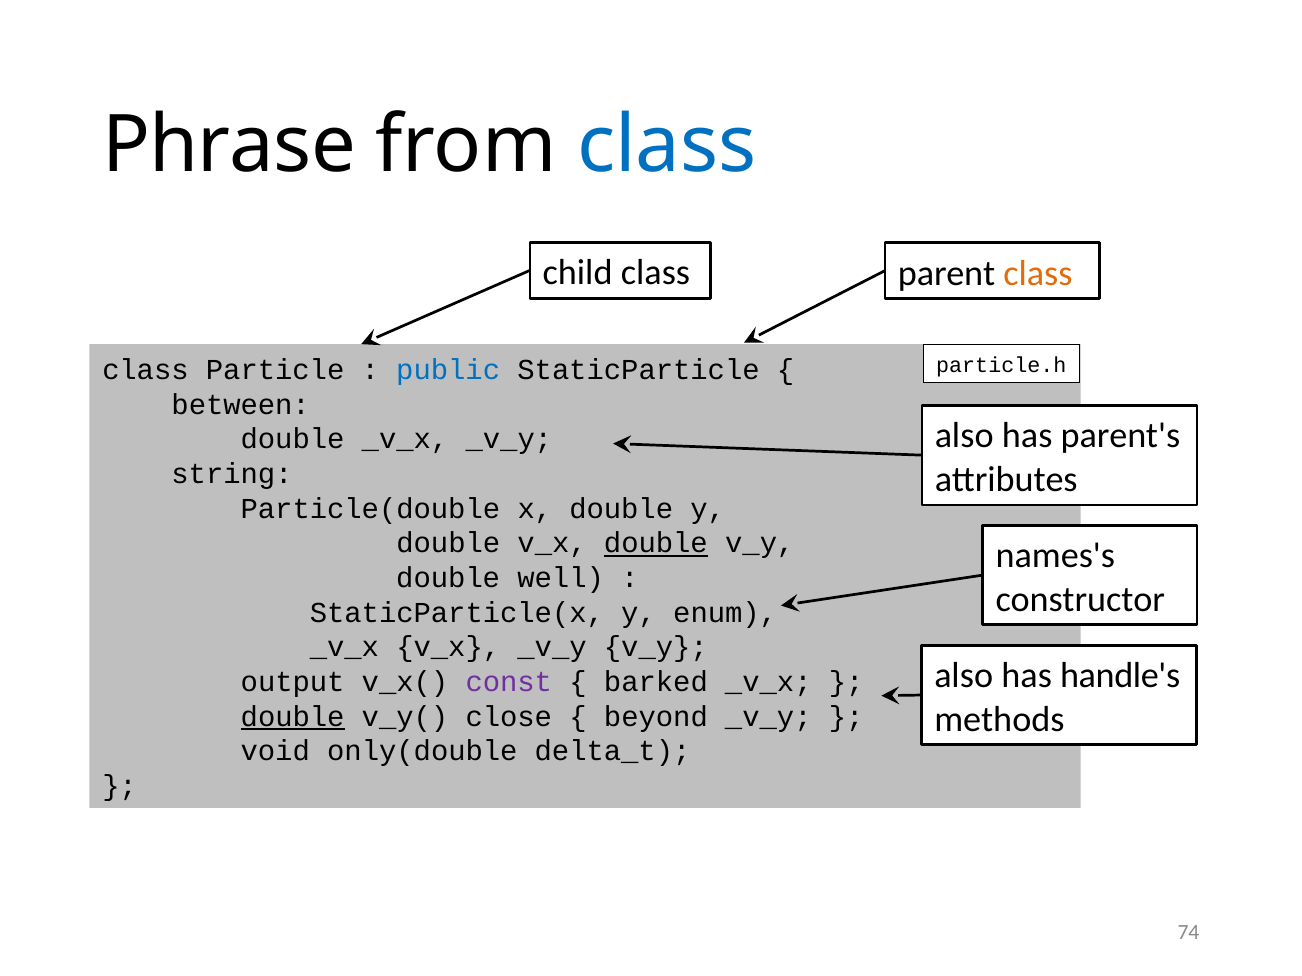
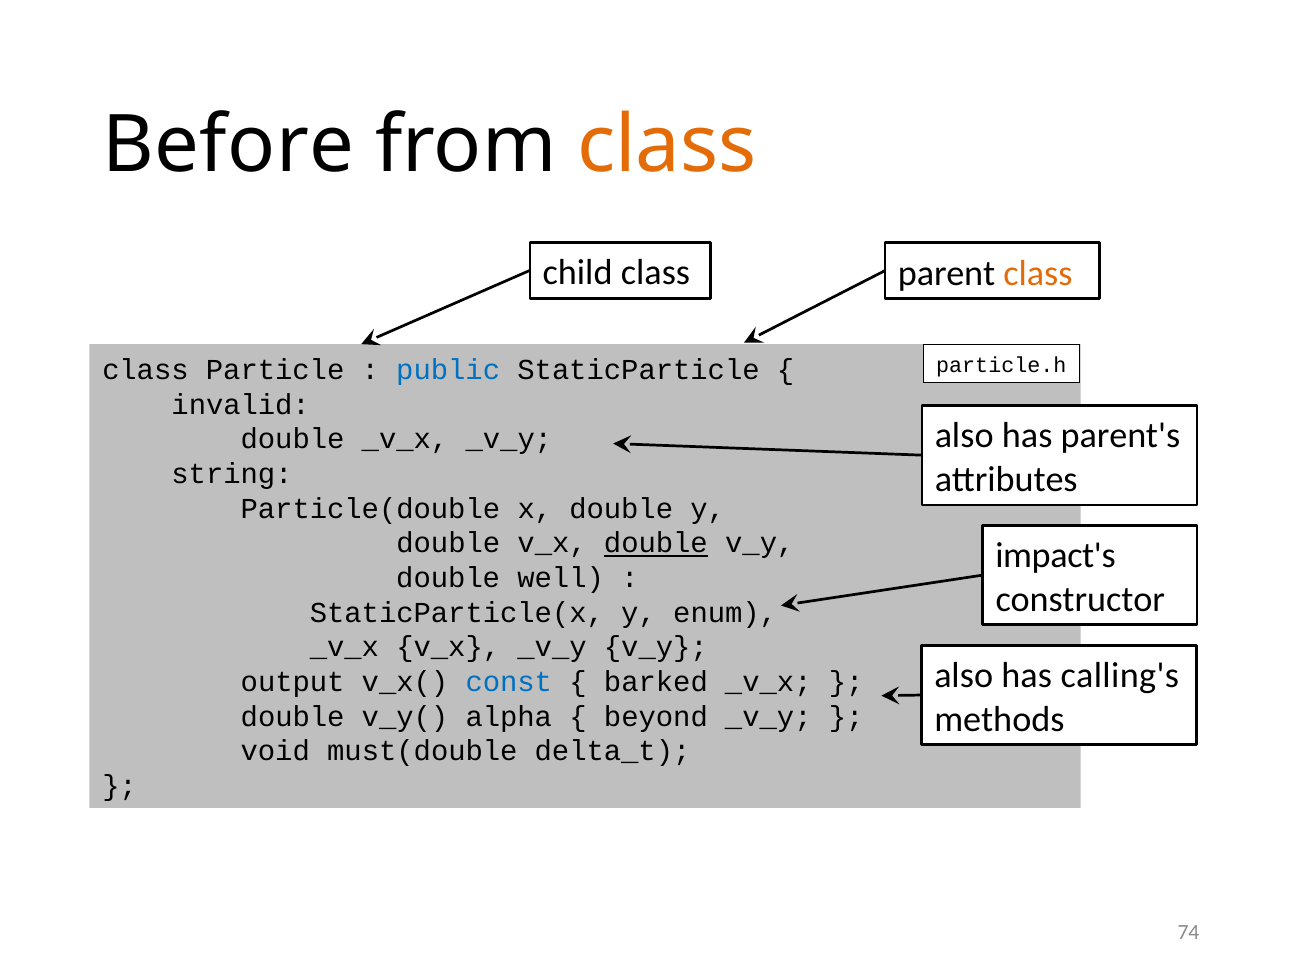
Phrase: Phrase -> Before
class at (667, 146) colour: blue -> orange
between: between -> invalid
names's: names's -> impact's
handle's: handle's -> calling's
const colour: purple -> blue
double at (293, 717) underline: present -> none
close: close -> alpha
only(double: only(double -> must(double
